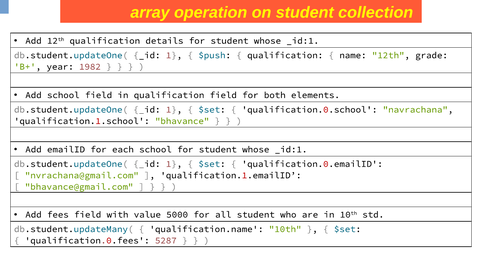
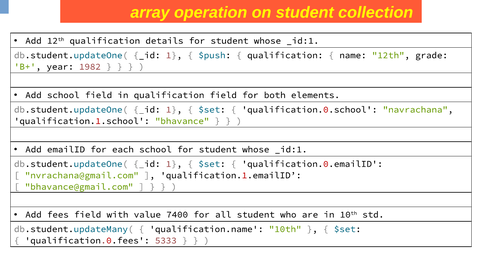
5000: 5000 -> 7400
5287: 5287 -> 5333
